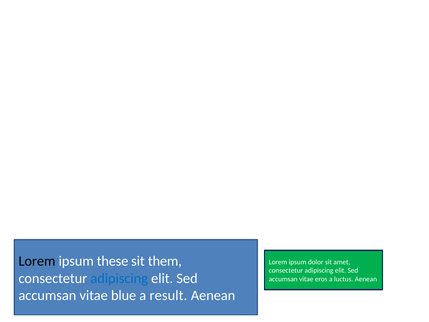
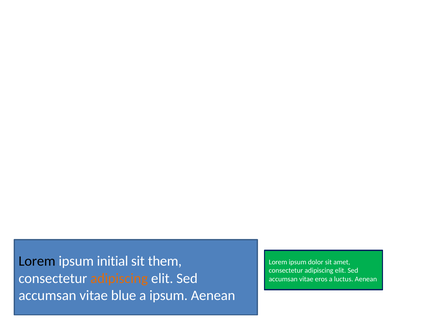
these: these -> initial
adipiscing at (119, 278) colour: blue -> orange
a result: result -> ipsum
